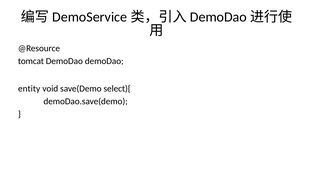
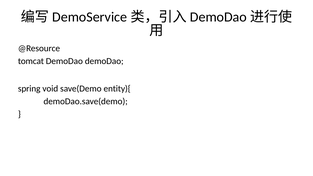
entity: entity -> spring
select){: select){ -> entity){
